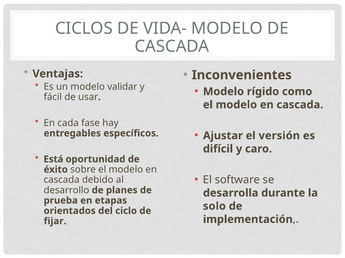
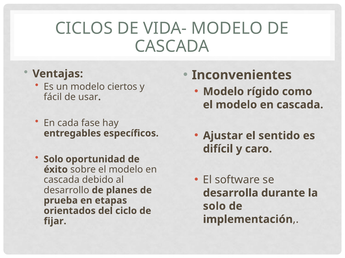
validar: validar -> ciertos
versión: versión -> sentido
Está at (53, 160): Está -> Solo
